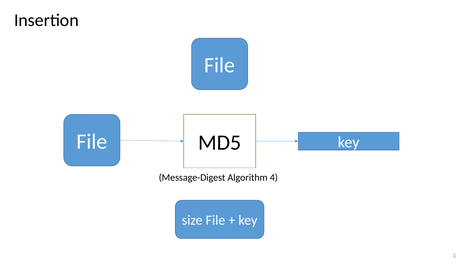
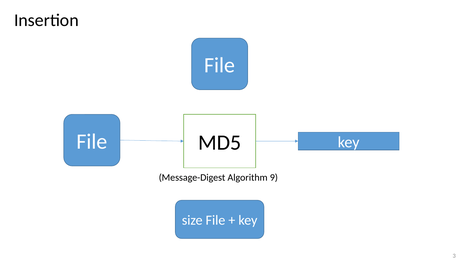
4: 4 -> 9
